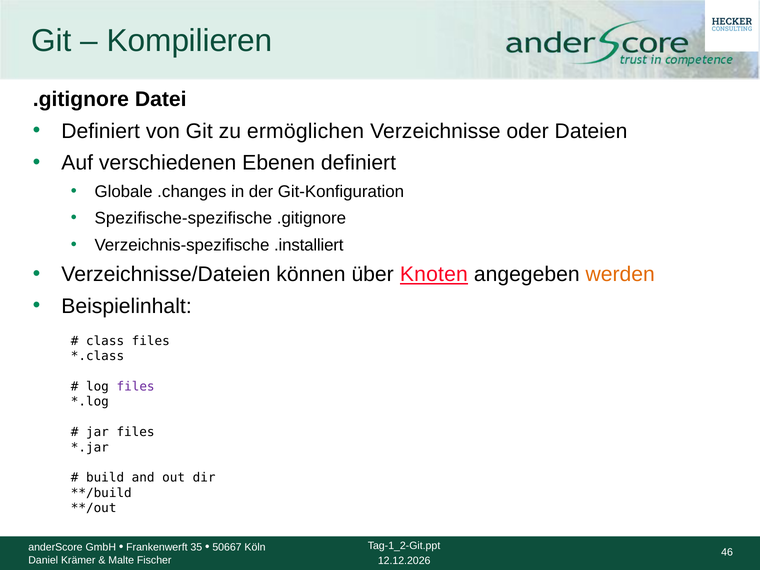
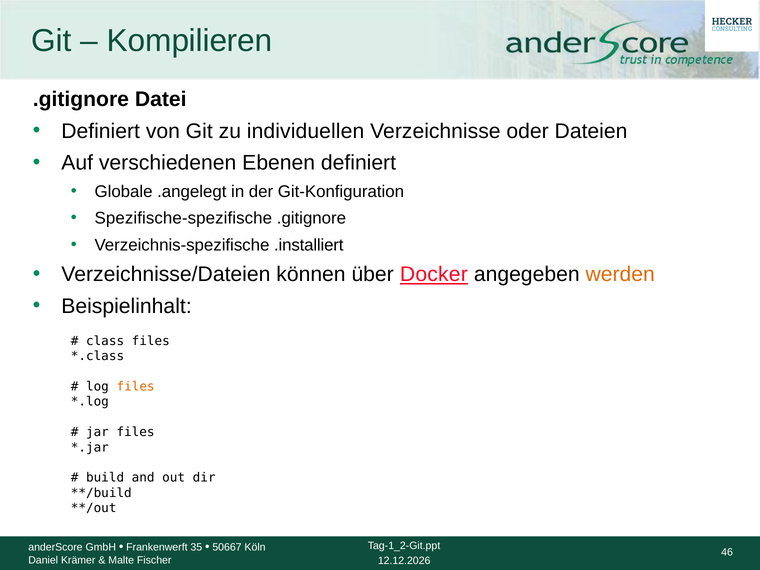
ermöglichen: ermöglichen -> individuellen
.changes: .changes -> .angelegt
Knoten: Knoten -> Docker
files at (136, 387) colour: purple -> orange
